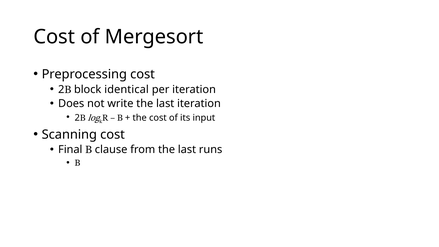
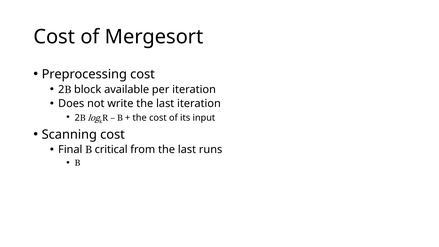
identical: identical -> available
clause: clause -> critical
